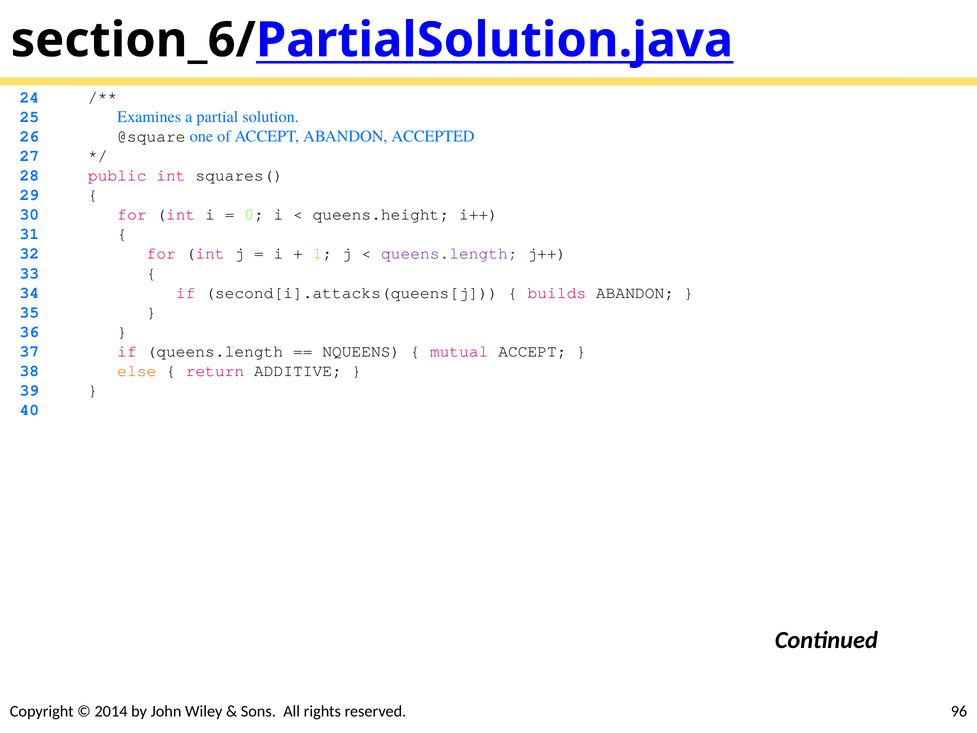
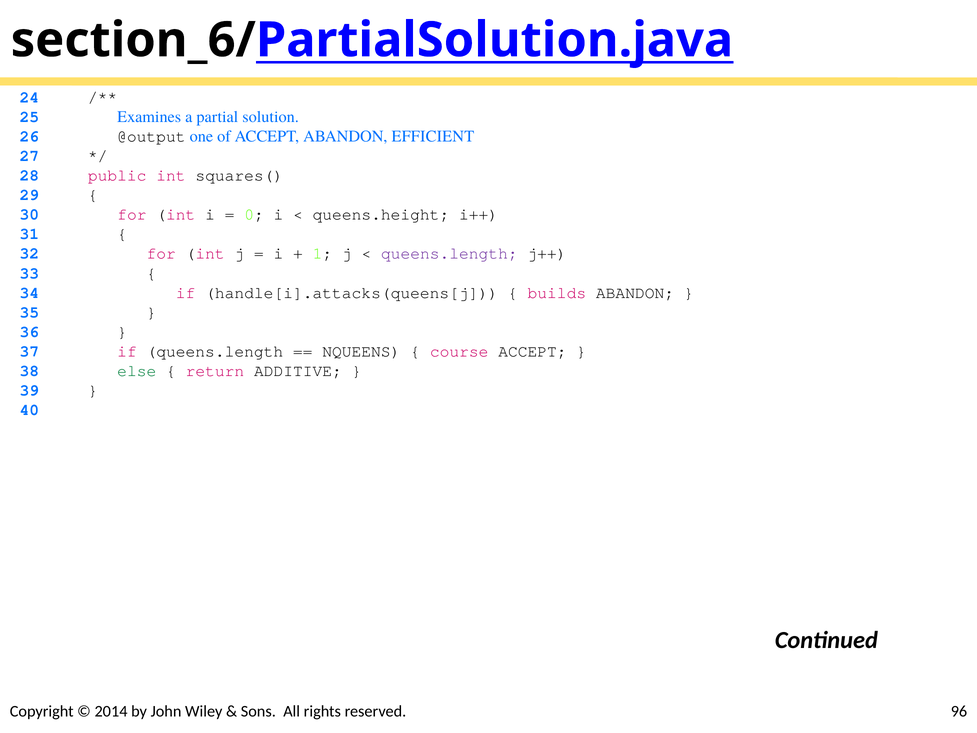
@square: @square -> @output
ACCEPTED: ACCEPTED -> EFFICIENT
second[i].attacks(queens[j: second[i].attacks(queens[j -> handle[i].attacks(queens[j
mutual: mutual -> course
else colour: orange -> green
